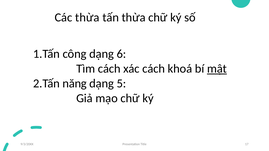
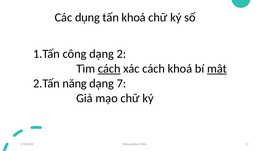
Các thừa: thừa -> dụng
tấn thừa: thừa -> khoá
6: 6 -> 2
cách at (109, 69) underline: none -> present
5: 5 -> 7
